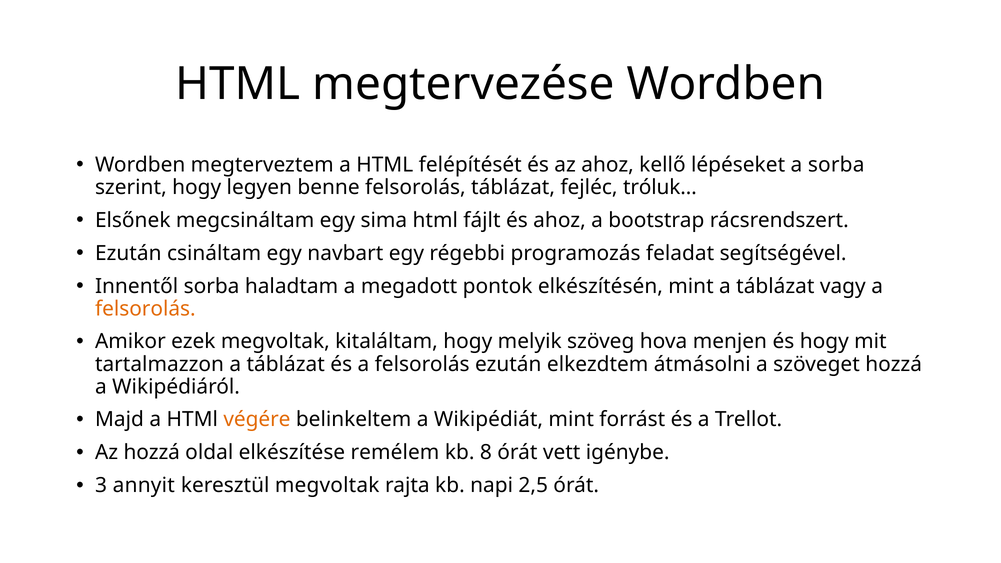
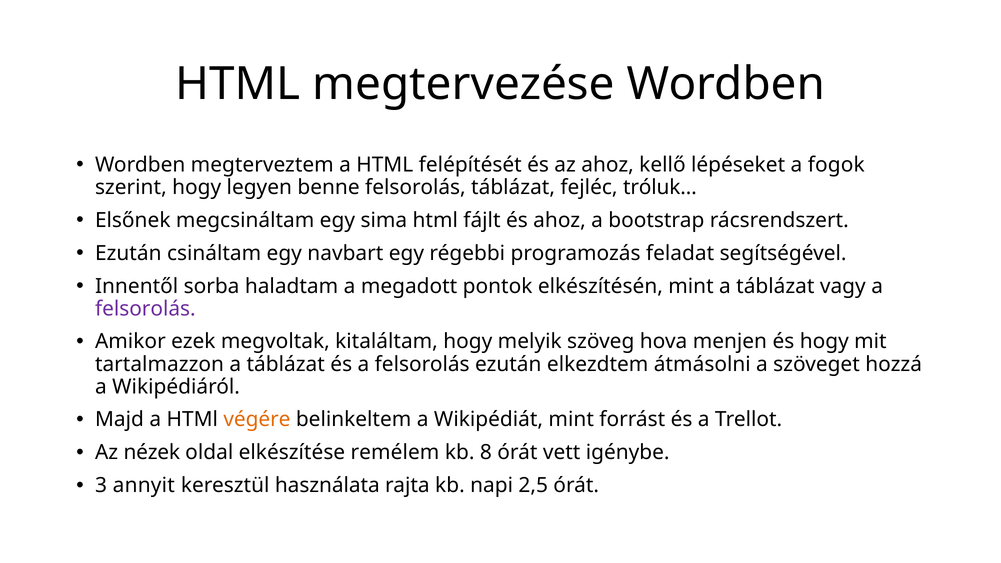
a sorba: sorba -> fogok
felsorolás at (145, 309) colour: orange -> purple
Az hozzá: hozzá -> nézek
keresztül megvoltak: megvoltak -> használata
